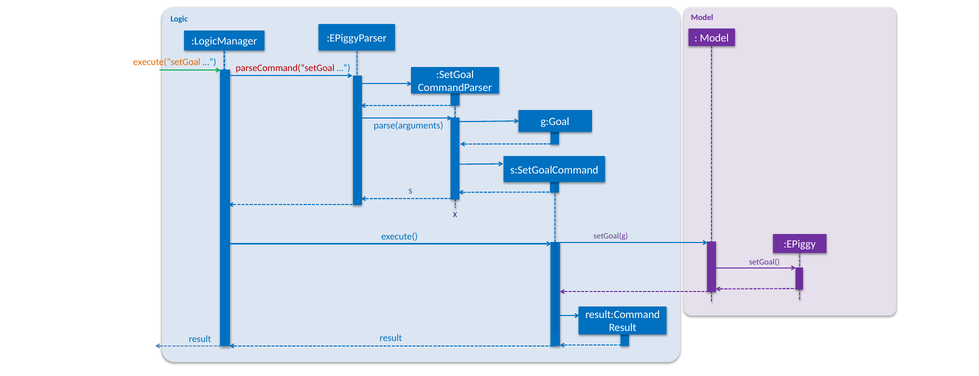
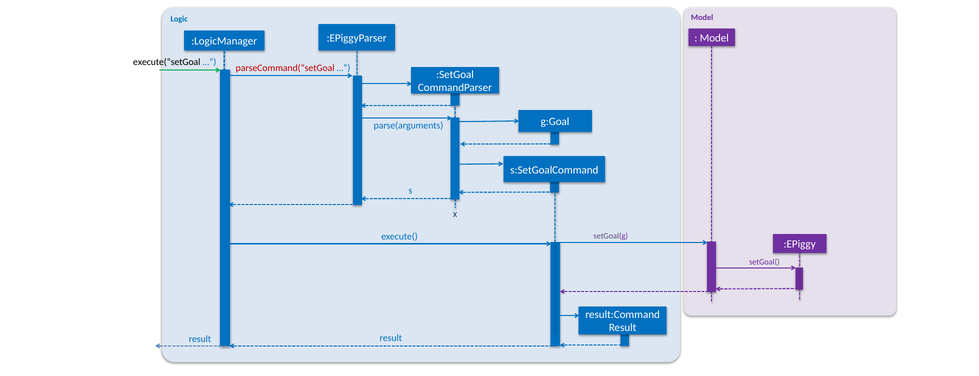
execute(“setGoal colour: orange -> black
